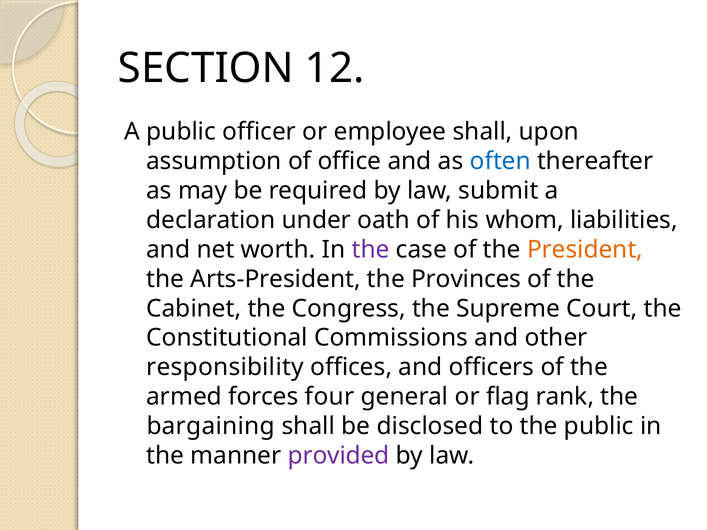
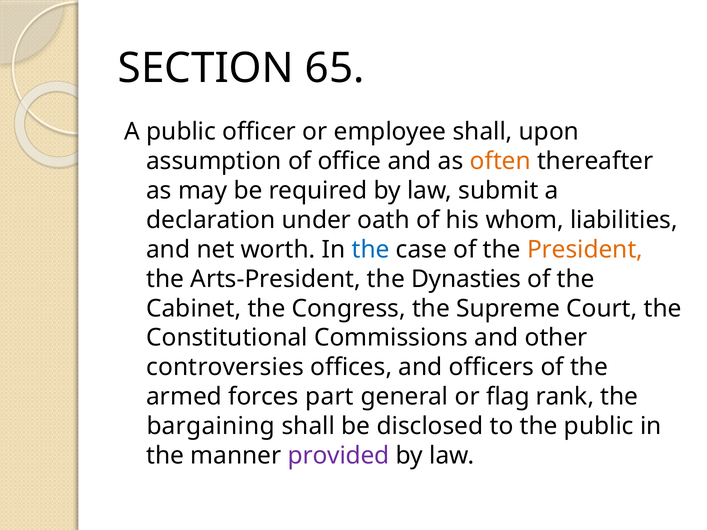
12: 12 -> 65
often colour: blue -> orange
the at (371, 250) colour: purple -> blue
Provinces: Provinces -> Dynasties
responsibility: responsibility -> controversies
four: four -> part
